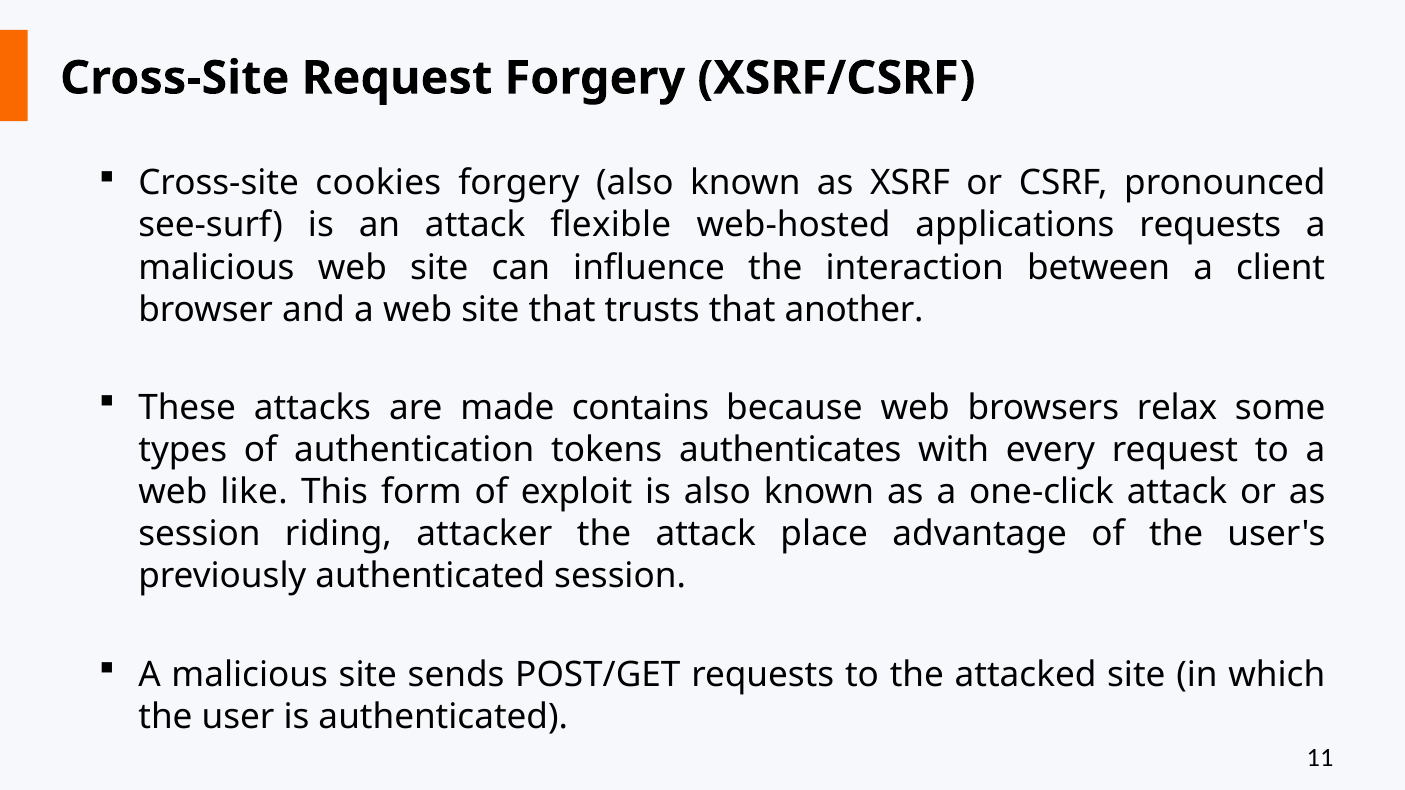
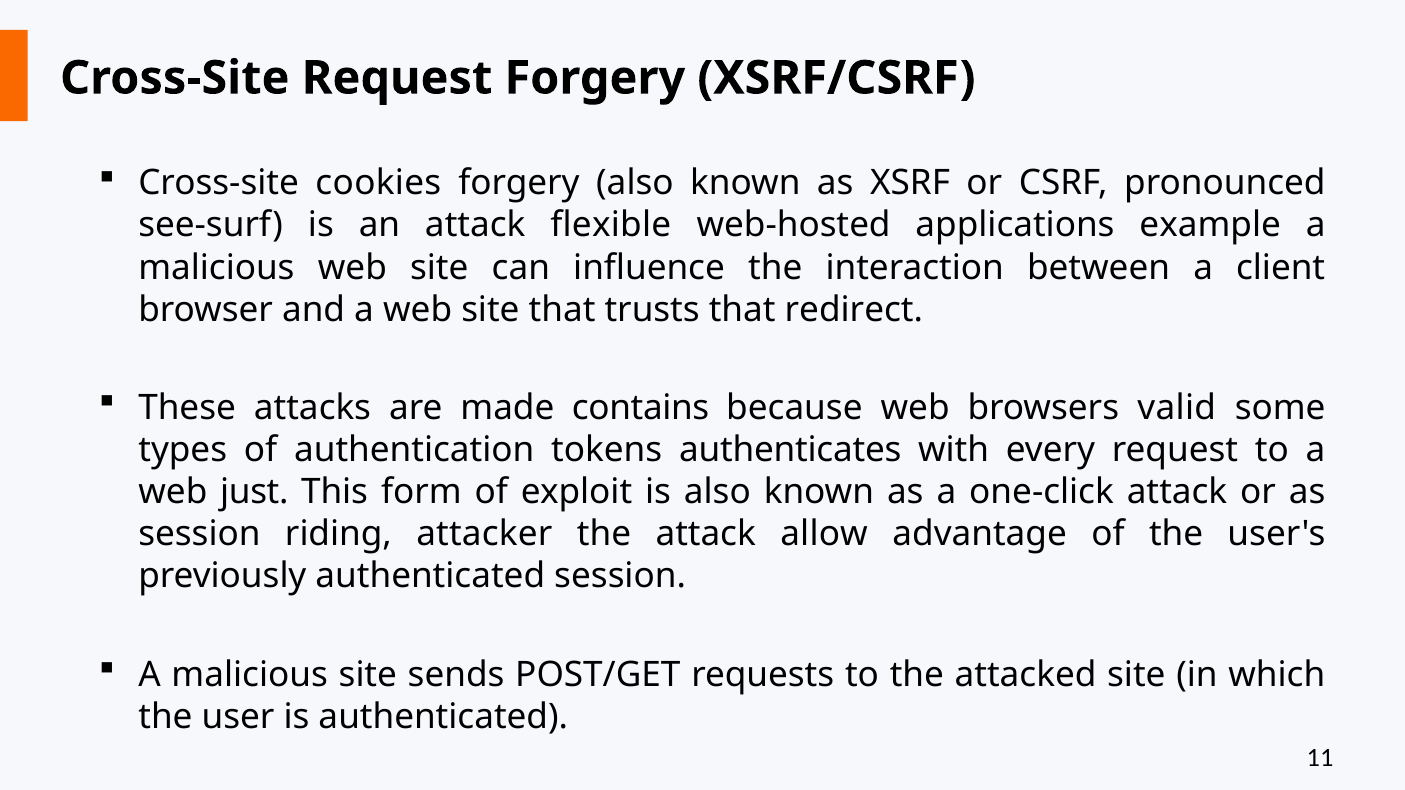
applications requests: requests -> example
another: another -> redirect
relax: relax -> valid
like: like -> just
place: place -> allow
